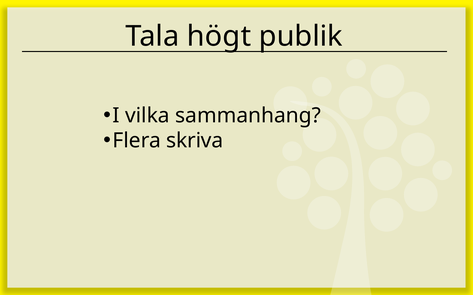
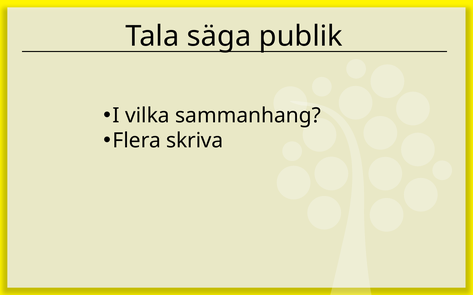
högt: högt -> säga
